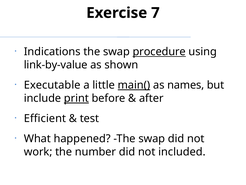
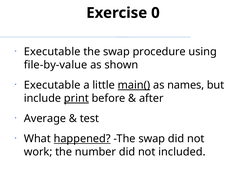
7: 7 -> 0
Indications at (52, 52): Indications -> Executable
procedure underline: present -> none
link-by-value: link-by-value -> file-by-value
Efficient: Efficient -> Average
happened underline: none -> present
